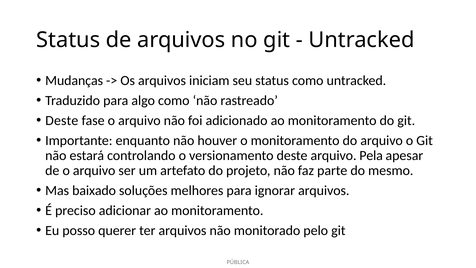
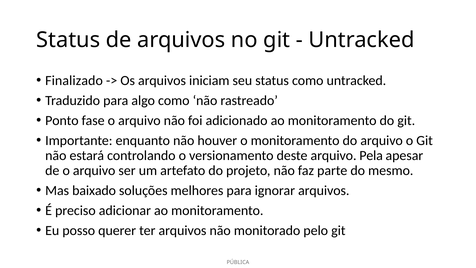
Mudanças: Mudanças -> Finalizado
Deste at (62, 120): Deste -> Ponto
